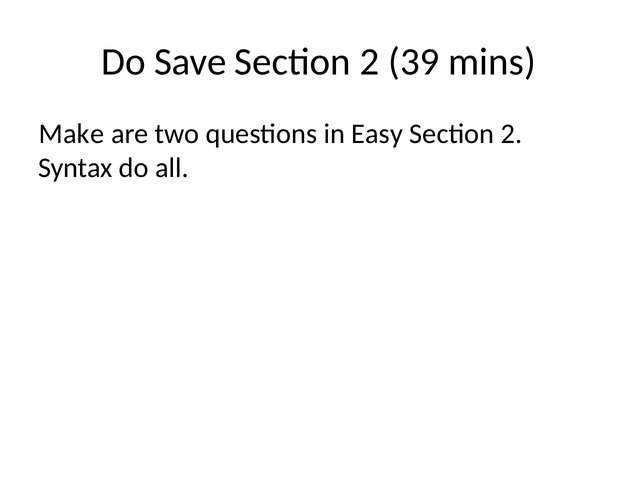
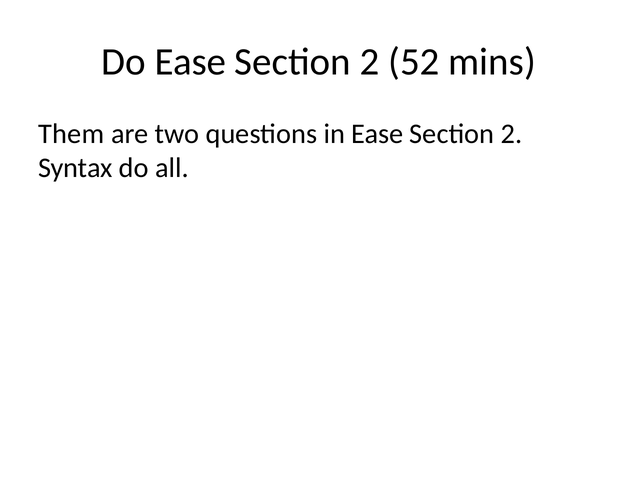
Do Save: Save -> Ease
39: 39 -> 52
Make: Make -> Them
in Easy: Easy -> Ease
